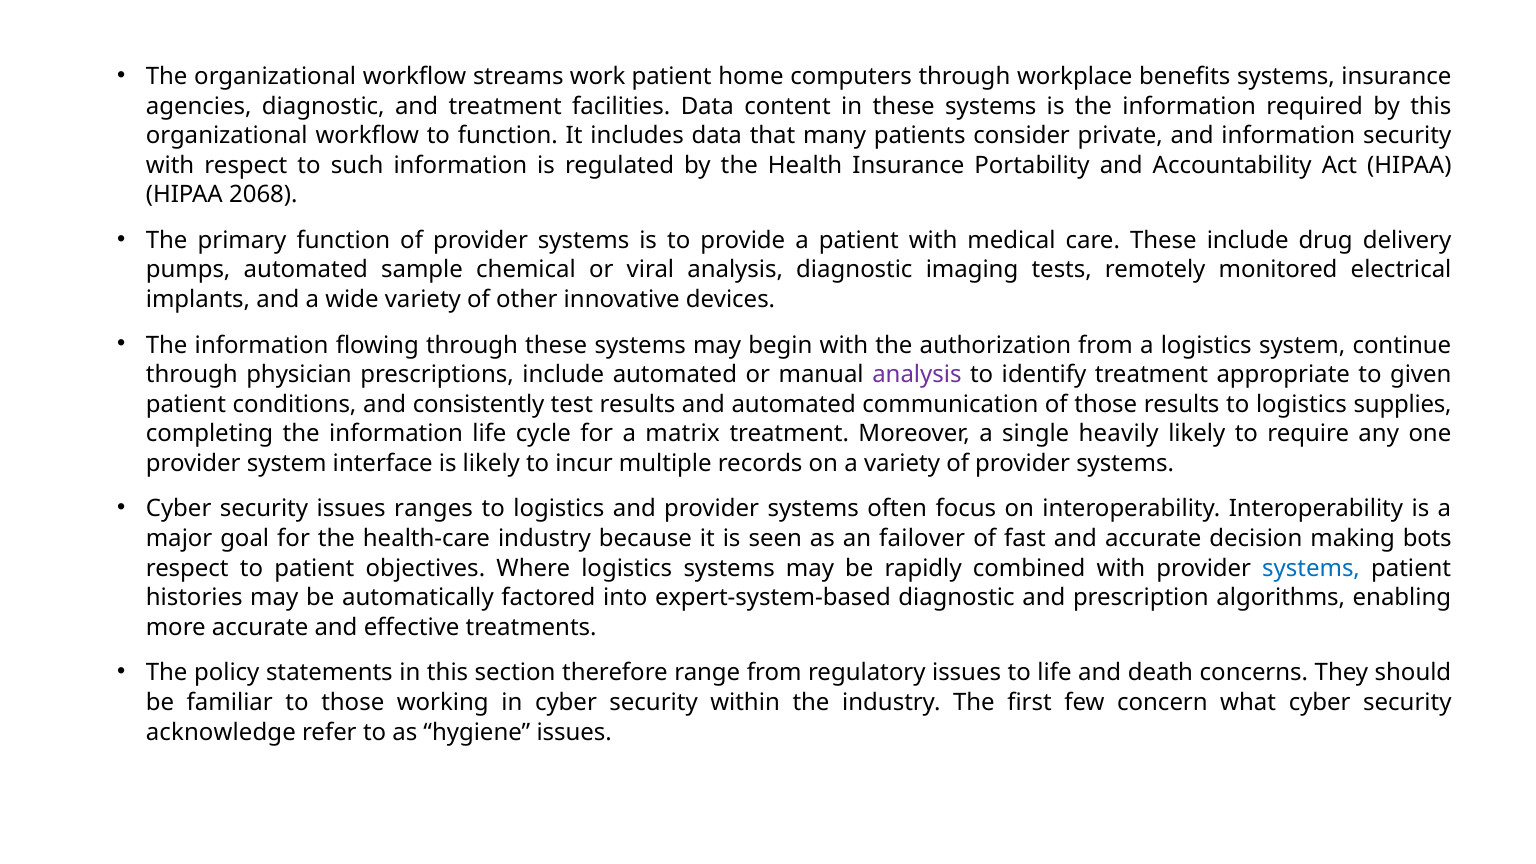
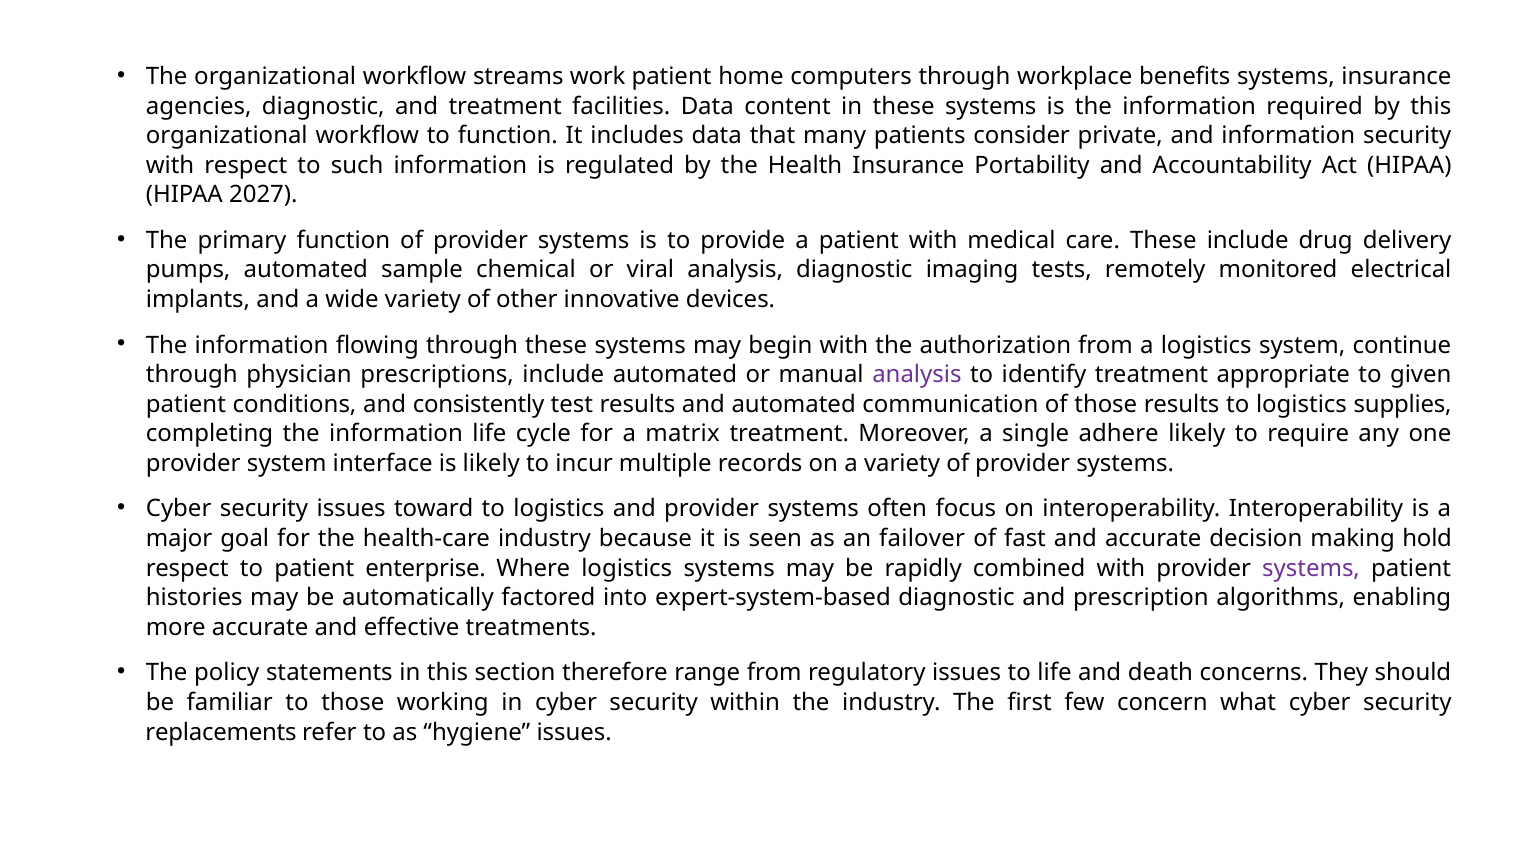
2068: 2068 -> 2027
heavily: heavily -> adhere
ranges: ranges -> toward
bots: bots -> hold
objectives: objectives -> enterprise
systems at (1311, 568) colour: blue -> purple
acknowledge: acknowledge -> replacements
